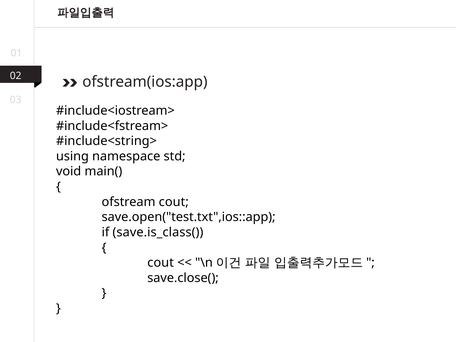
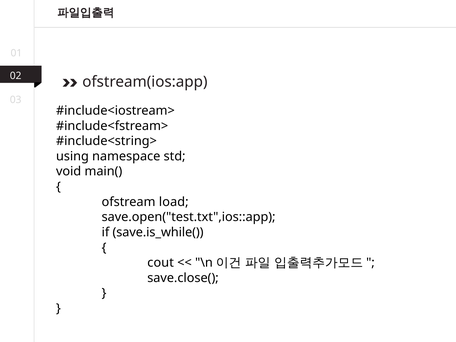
ofstream cout: cout -> load
save.is_class(: save.is_class( -> save.is_while(
